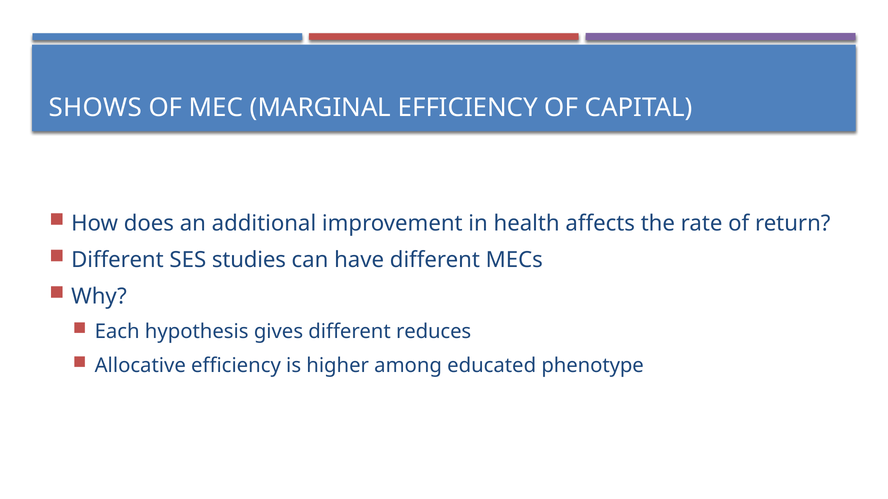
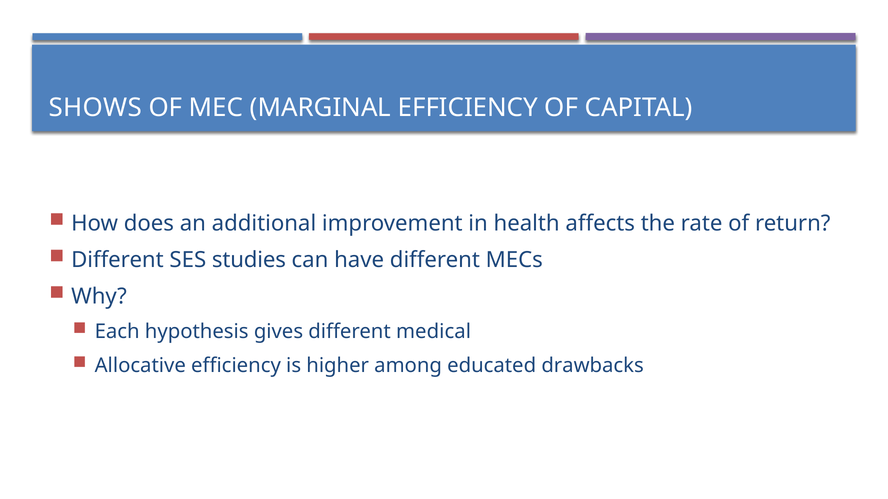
reduces: reduces -> medical
phenotype: phenotype -> drawbacks
